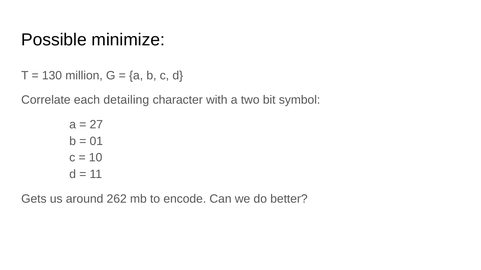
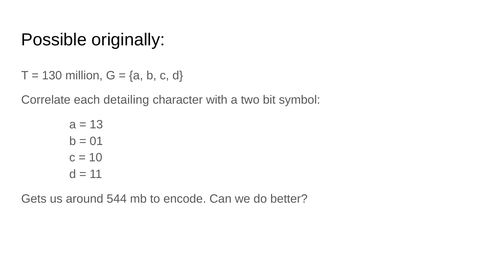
minimize: minimize -> originally
27: 27 -> 13
262: 262 -> 544
